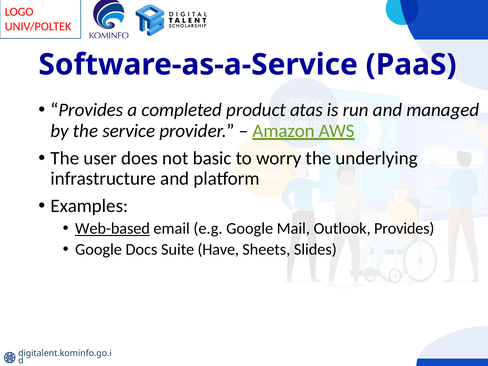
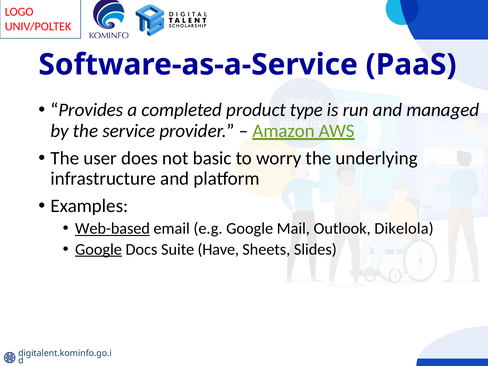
atas: atas -> type
Outlook Provides: Provides -> Dikelola
Google at (98, 249) underline: none -> present
